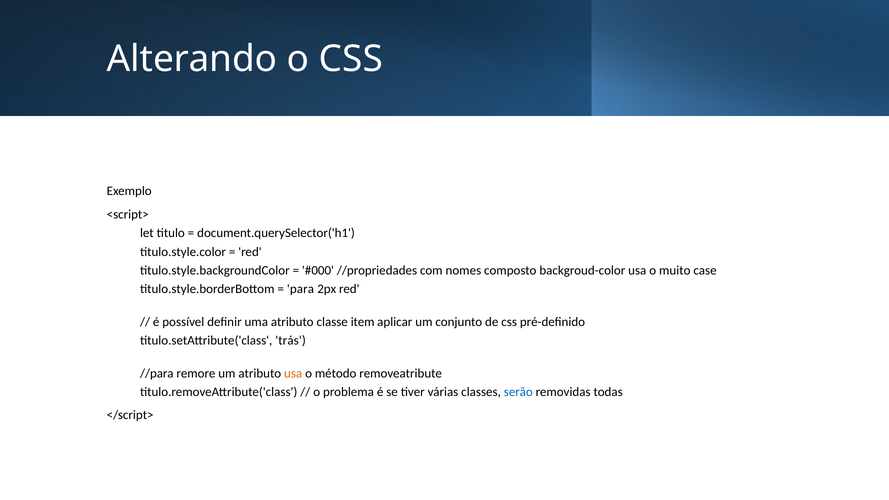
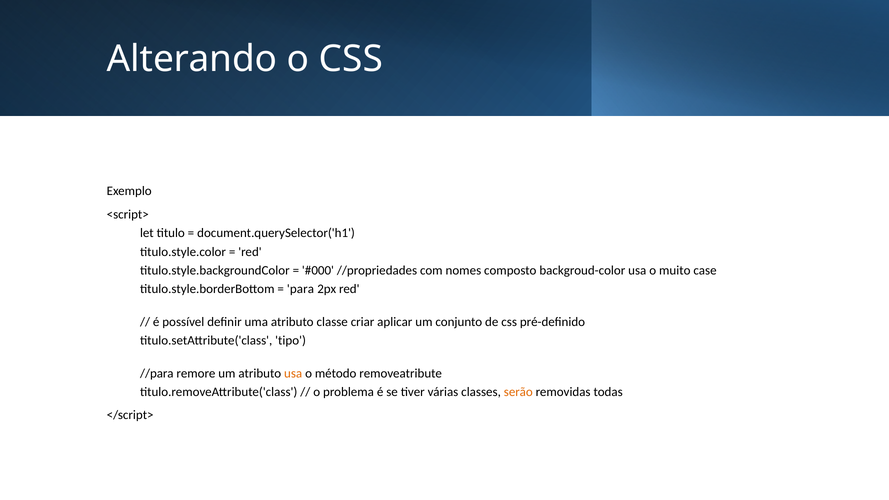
item: item -> criar
trás: trás -> tipo
serão colour: blue -> orange
